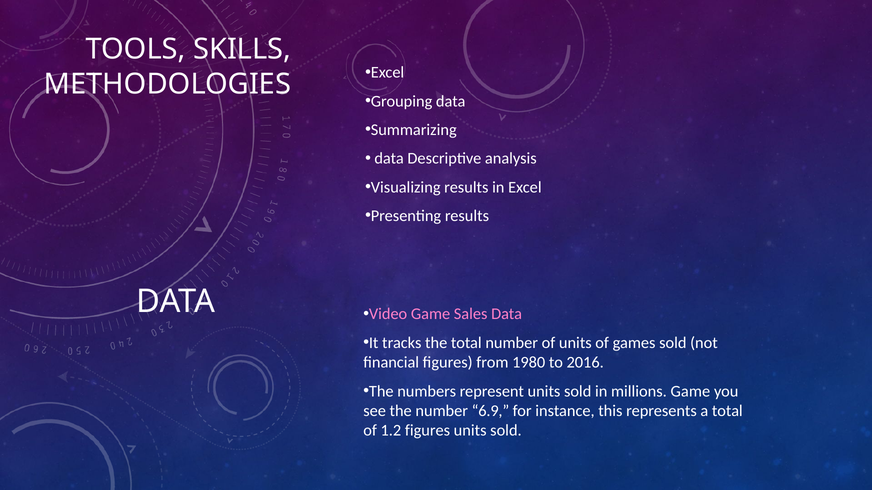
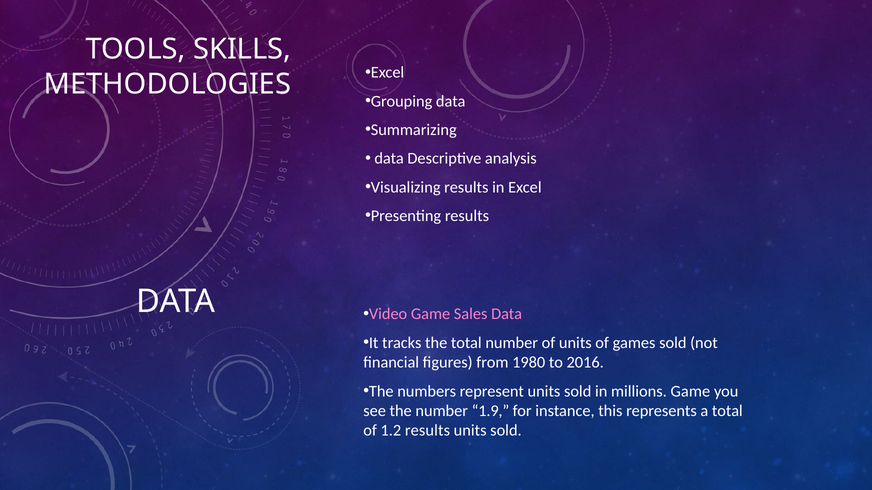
6.9: 6.9 -> 1.9
1.2 figures: figures -> results
